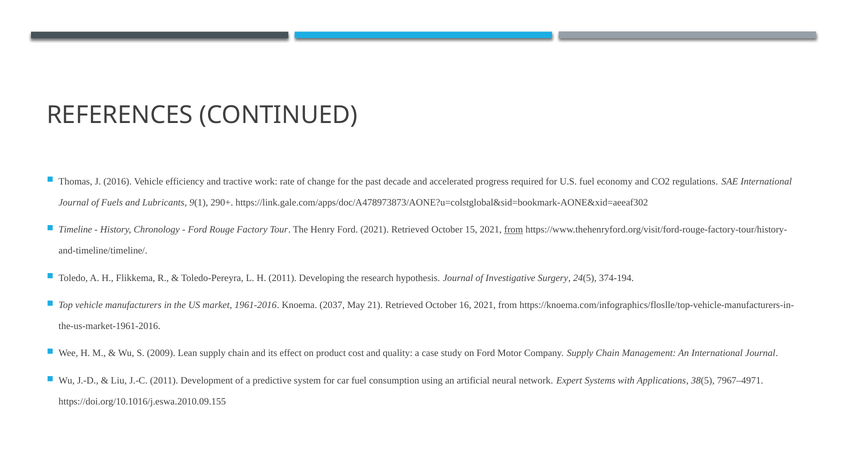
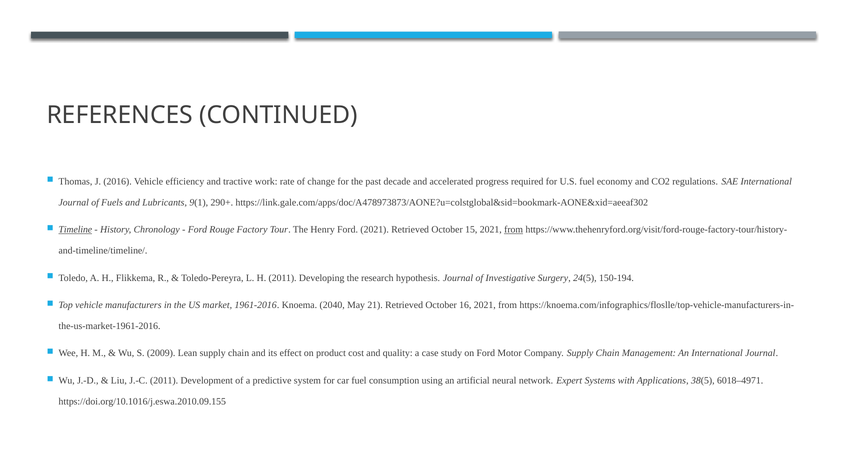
Timeline underline: none -> present
374-194: 374-194 -> 150-194
2037: 2037 -> 2040
7967–4971: 7967–4971 -> 6018–4971
